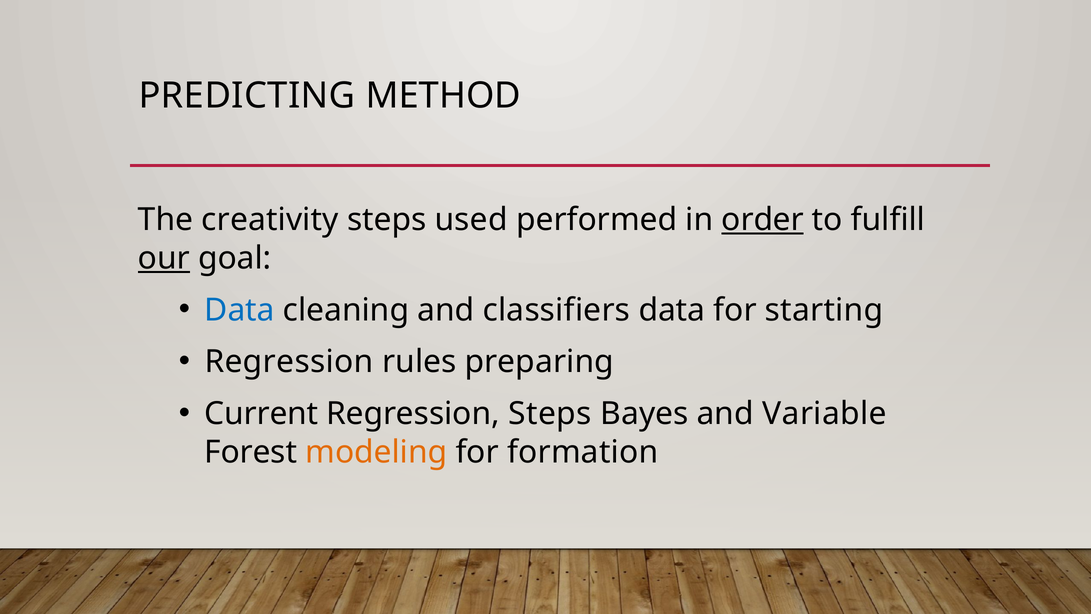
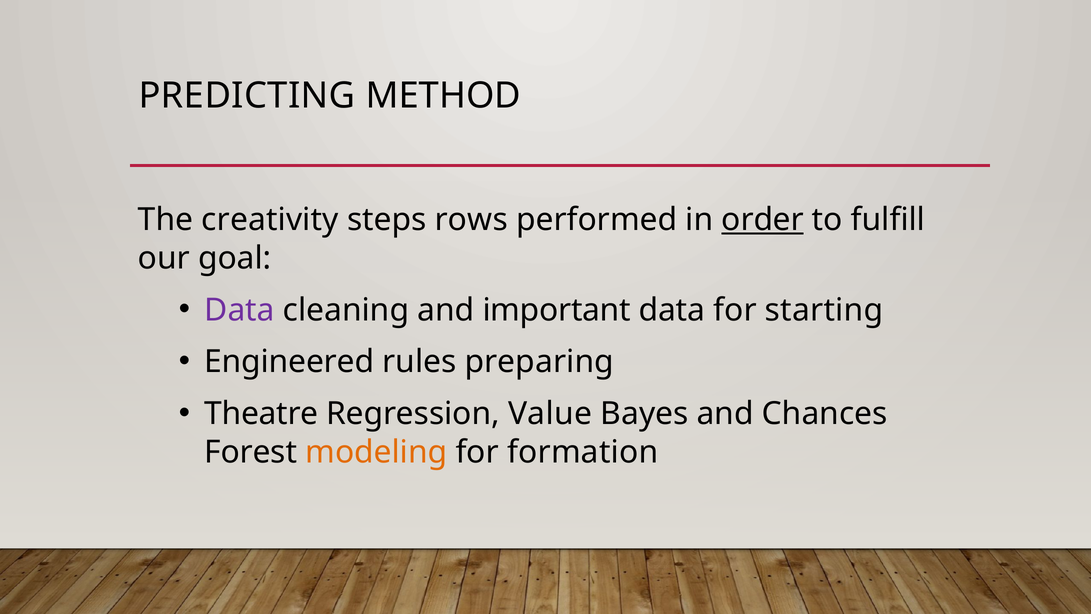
used: used -> rows
our underline: present -> none
Data at (240, 310) colour: blue -> purple
classifiers: classifiers -> important
Regression at (289, 362): Regression -> Engineered
Current: Current -> Theatre
Regression Steps: Steps -> Value
Variable: Variable -> Chances
